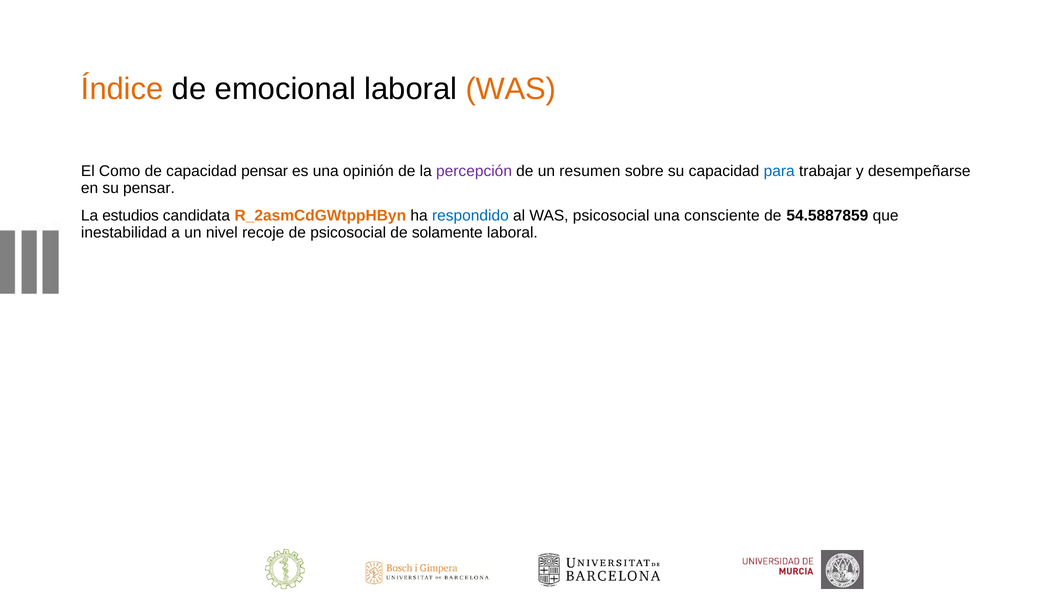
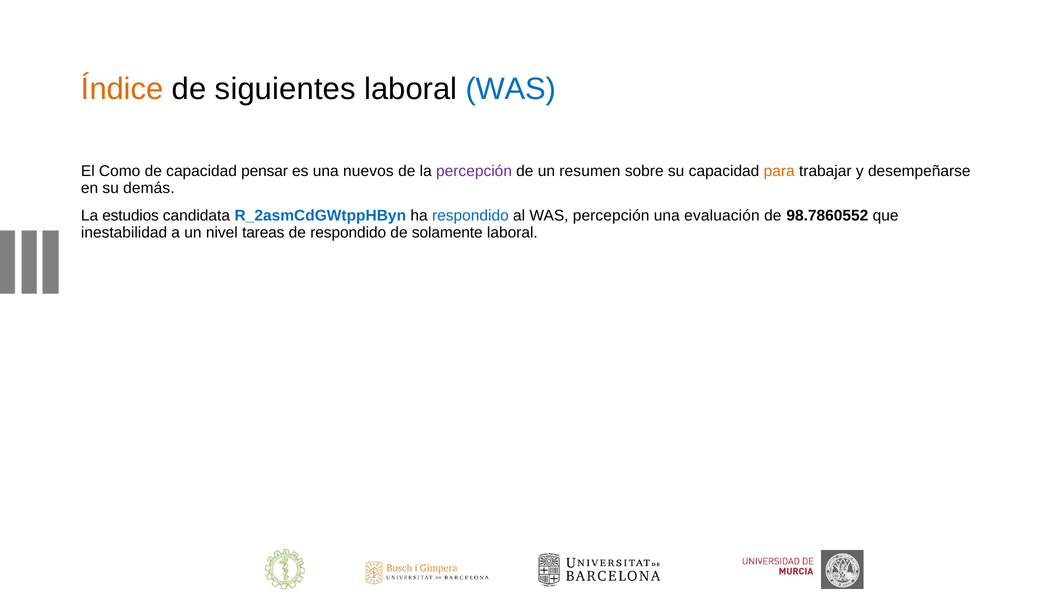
emocional: emocional -> siguientes
WAS at (511, 89) colour: orange -> blue
opinión: opinión -> nuevos
para colour: blue -> orange
su pensar: pensar -> demás
R_2asmCdGWtppHByn colour: orange -> blue
WAS psicosocial: psicosocial -> percepción
consciente: consciente -> evaluación
54.5887859: 54.5887859 -> 98.7860552
recoje: recoje -> tareas
de psicosocial: psicosocial -> respondido
